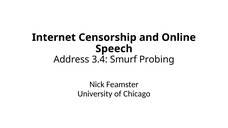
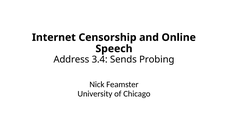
Smurf: Smurf -> Sends
